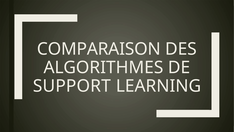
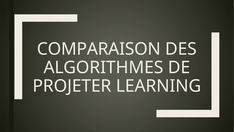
SUPPORT: SUPPORT -> PROJETER
